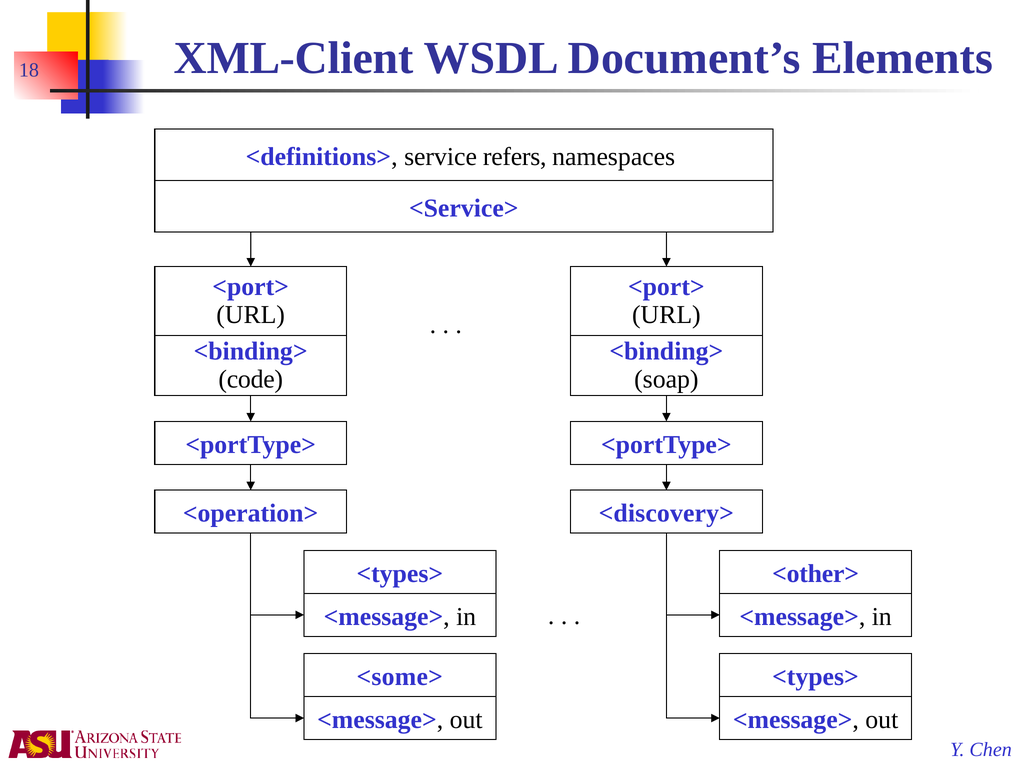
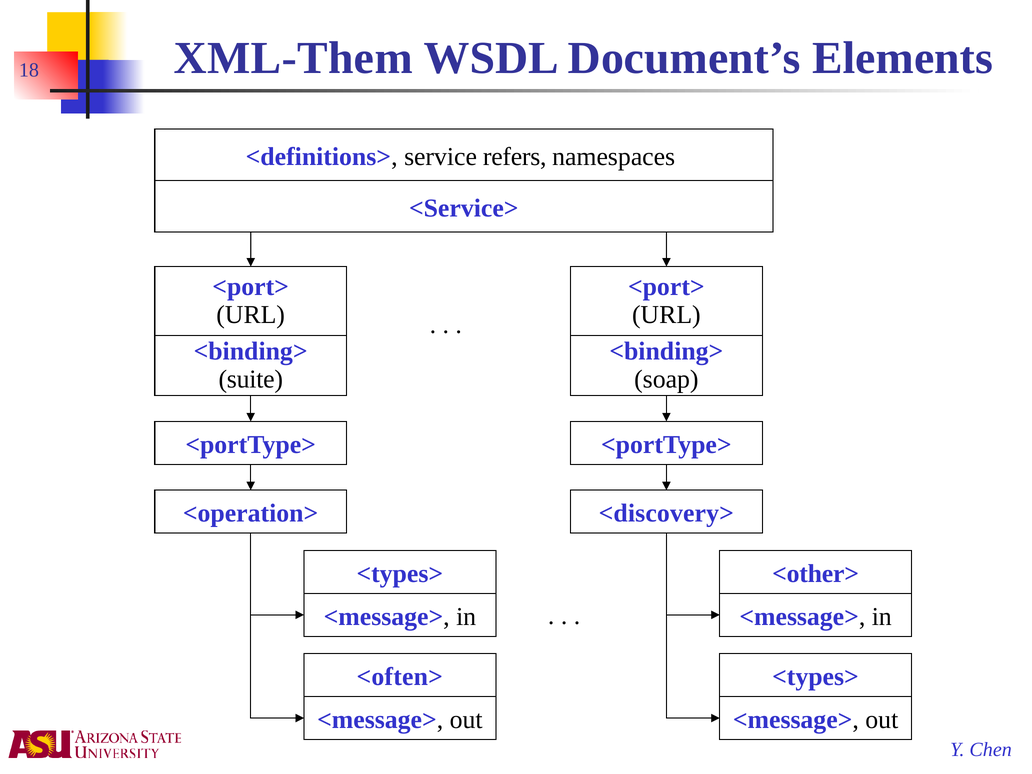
XML-Client: XML-Client -> XML-Them
code: code -> suite
<some>: <some> -> <often>
